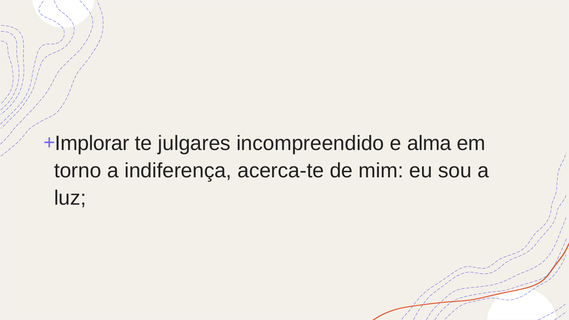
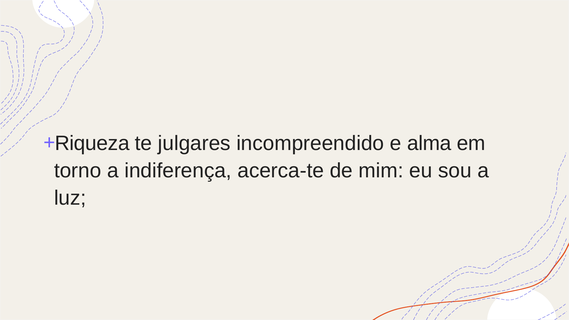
Implorar: Implorar -> Riqueza
